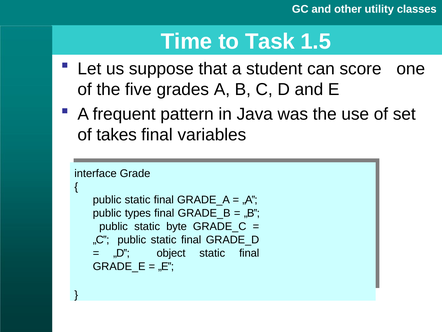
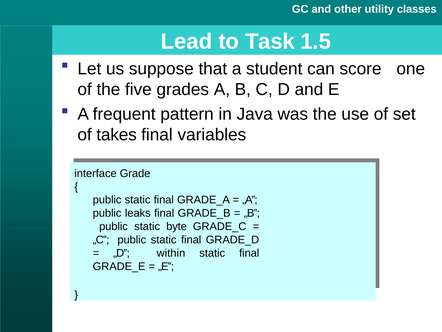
Time: Time -> Lead
types: types -> leaks
object: object -> within
